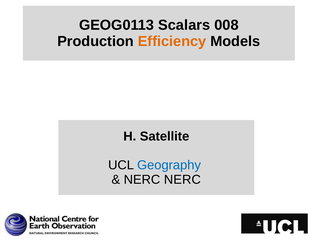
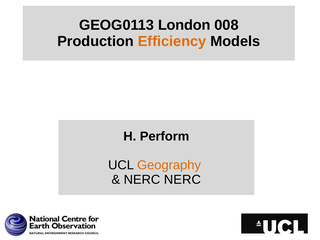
Scalars: Scalars -> London
Satellite: Satellite -> Perform
Geography colour: blue -> orange
